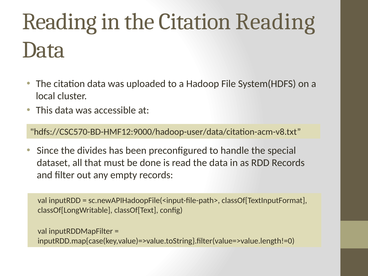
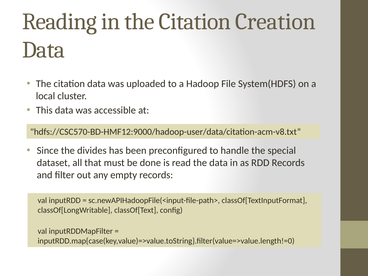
Citation Reading: Reading -> Creation
